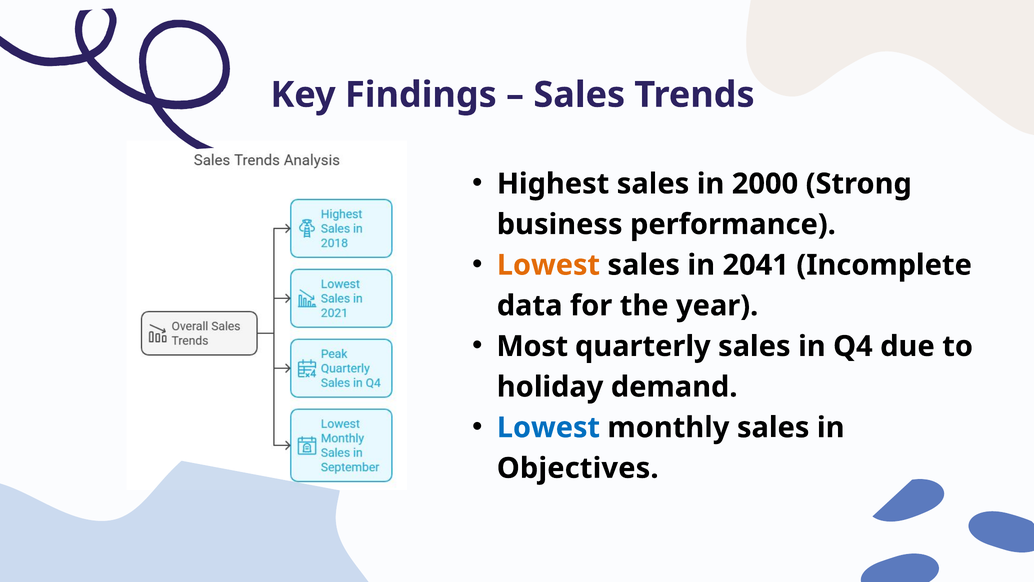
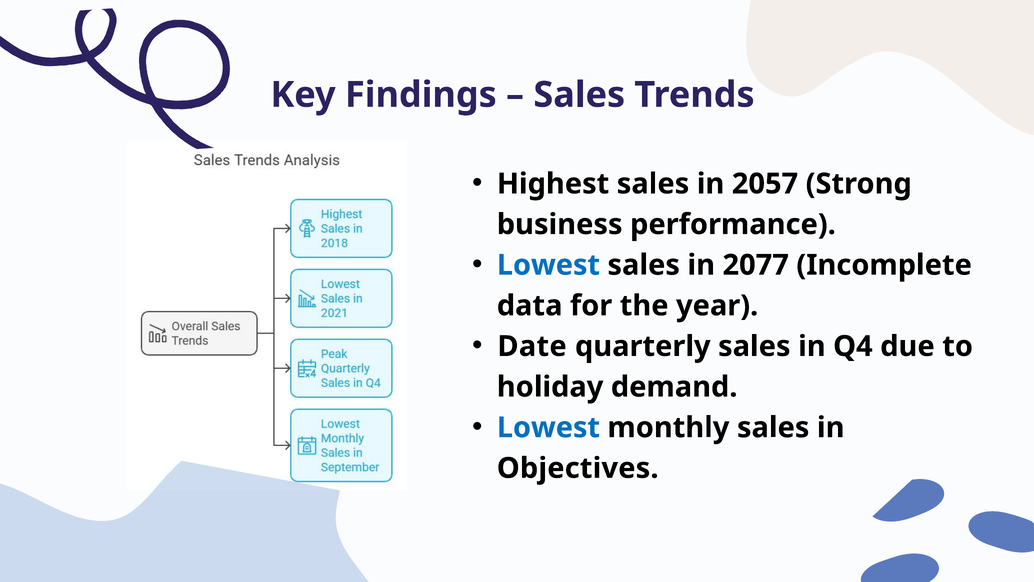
2000: 2000 -> 2057
Lowest at (548, 265) colour: orange -> blue
2041: 2041 -> 2077
Most: Most -> Date
